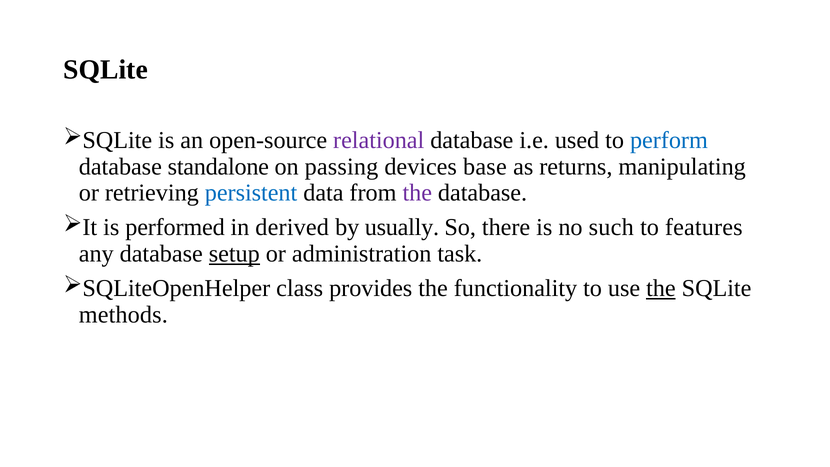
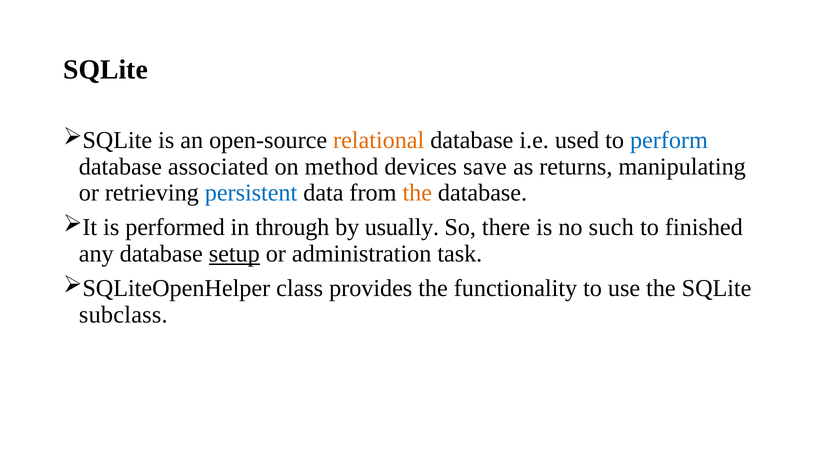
relational colour: purple -> orange
standalone: standalone -> associated
passing: passing -> method
base: base -> save
the at (417, 193) colour: purple -> orange
derived: derived -> through
features: features -> finished
the at (661, 288) underline: present -> none
methods: methods -> subclass
